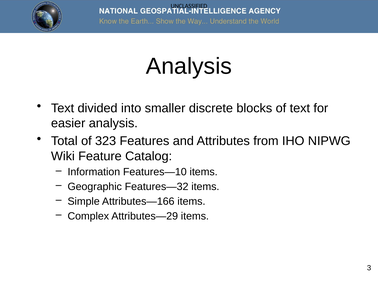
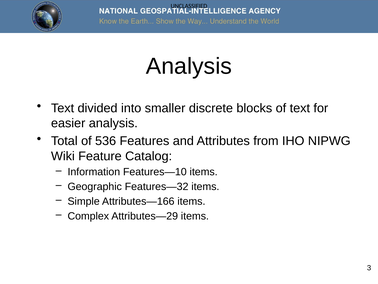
323: 323 -> 536
